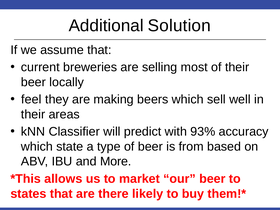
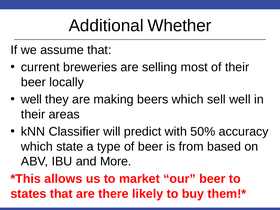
Solution: Solution -> Whether
feel at (31, 99): feel -> well
93%: 93% -> 50%
